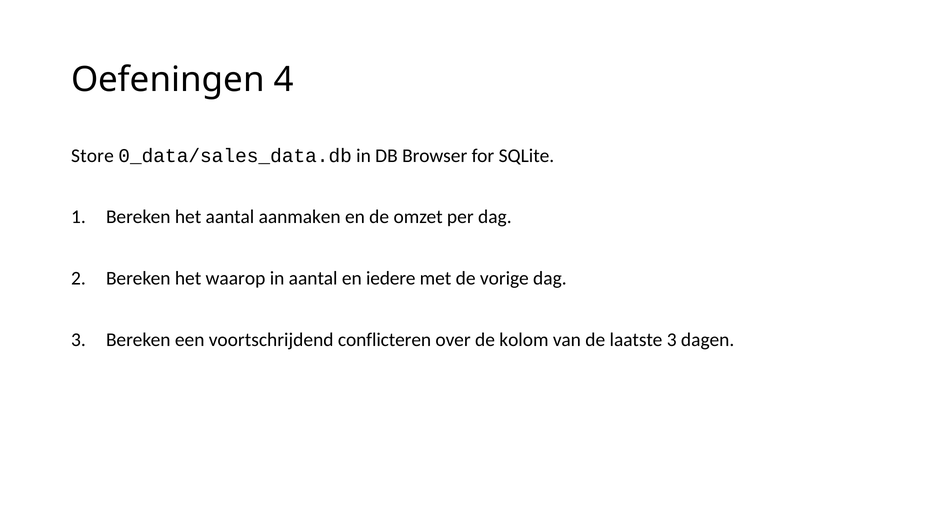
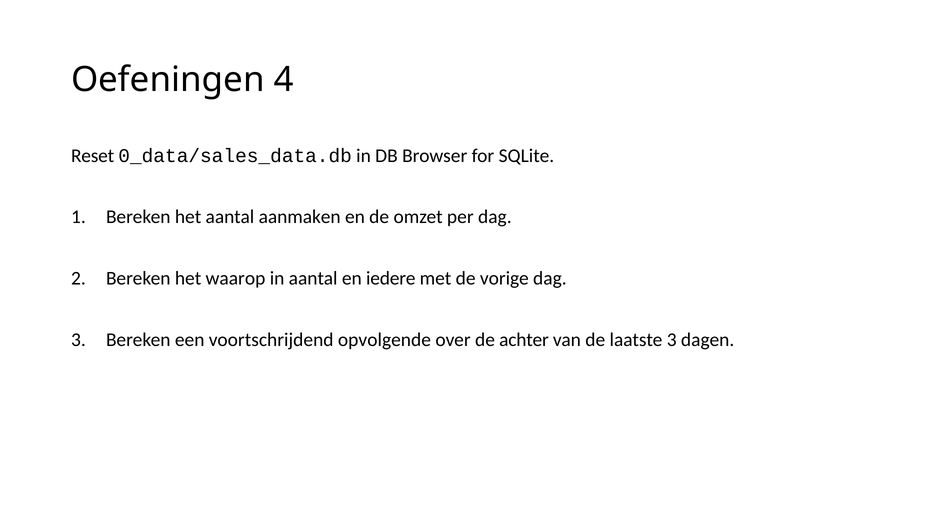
Store: Store -> Reset
conflicteren: conflicteren -> opvolgende
kolom: kolom -> achter
